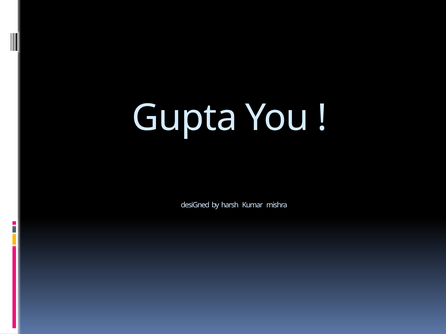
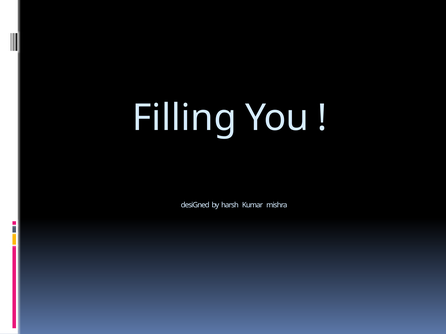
Gupta: Gupta -> Filling
